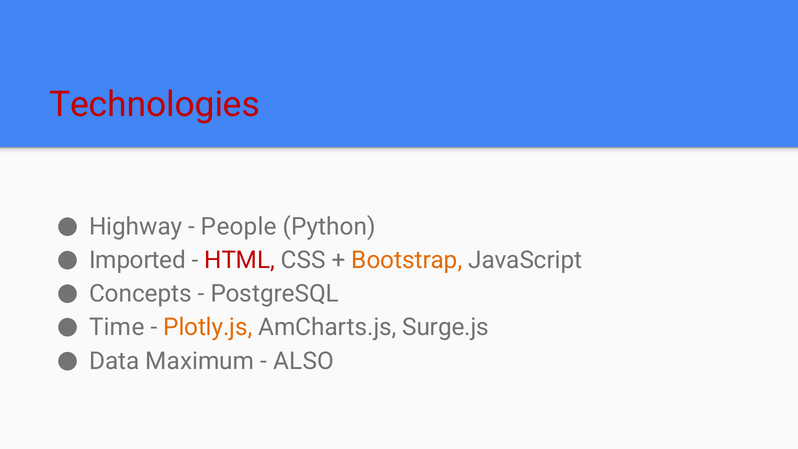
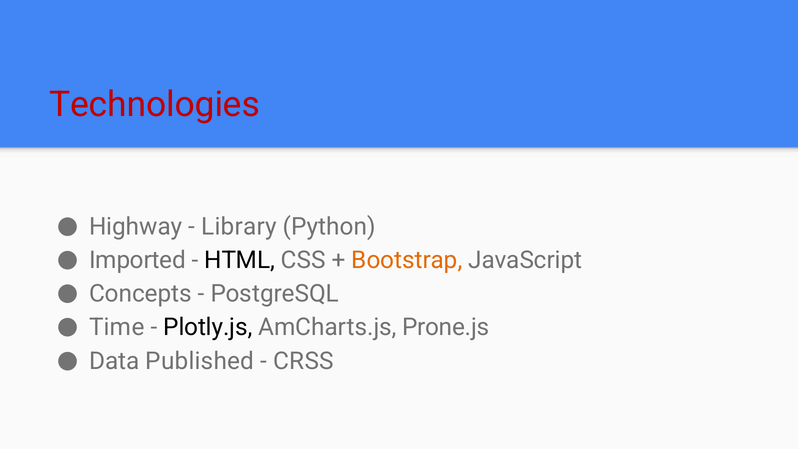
People: People -> Library
HTML colour: red -> black
Plotly.js colour: orange -> black
Surge.js: Surge.js -> Prone.js
Maximum: Maximum -> Published
ALSO: ALSO -> CRSS
